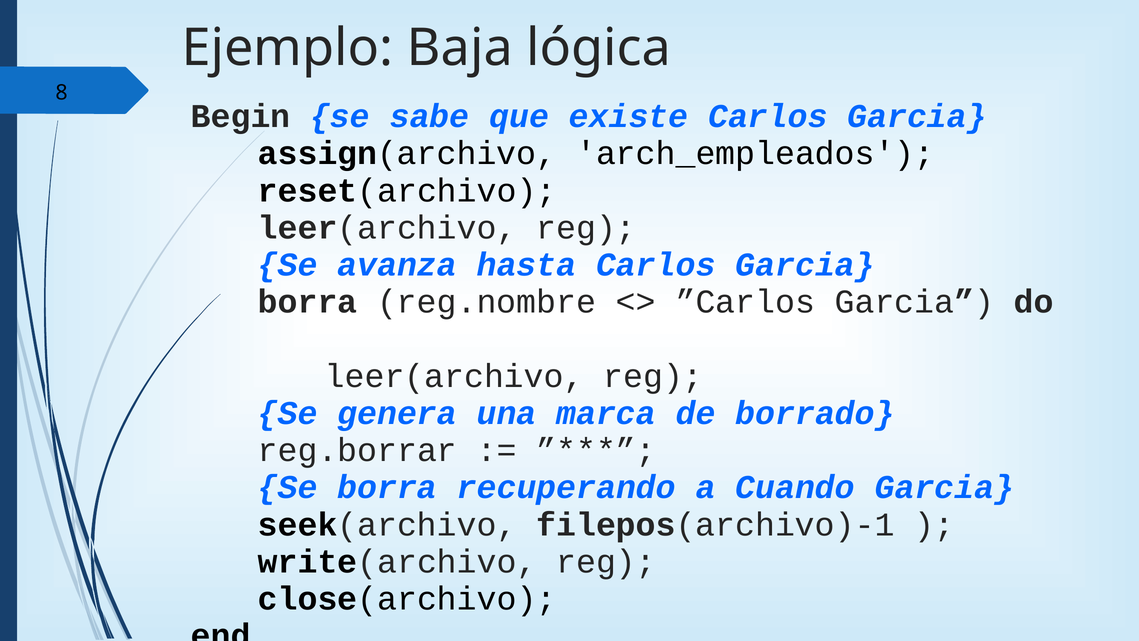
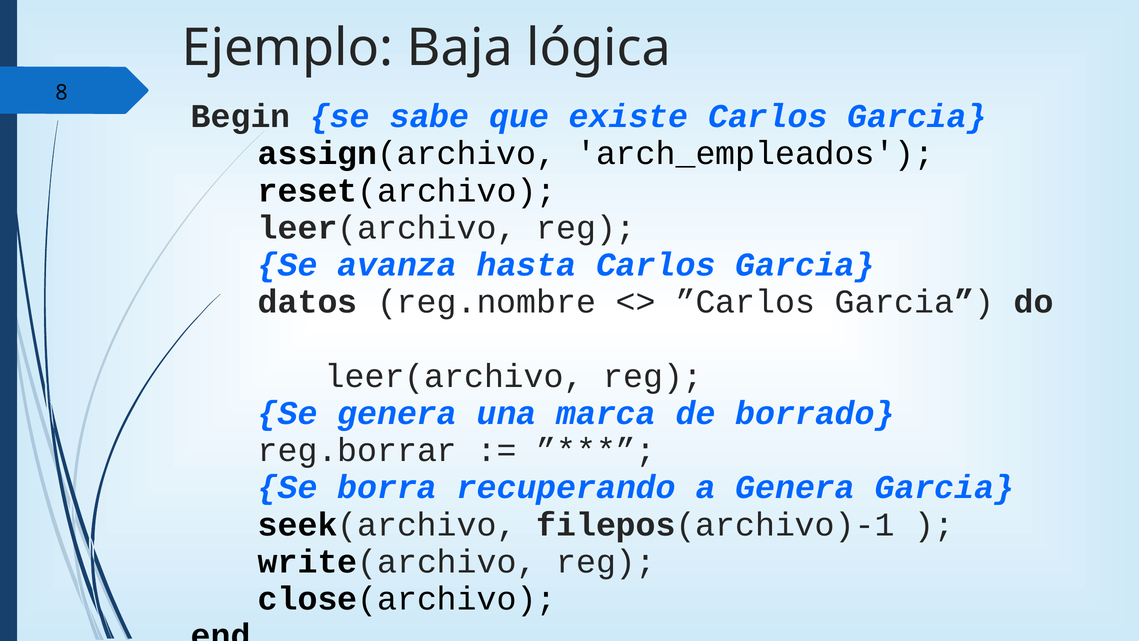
borra at (308, 302): borra -> datos
a Cuando: Cuando -> Genera
